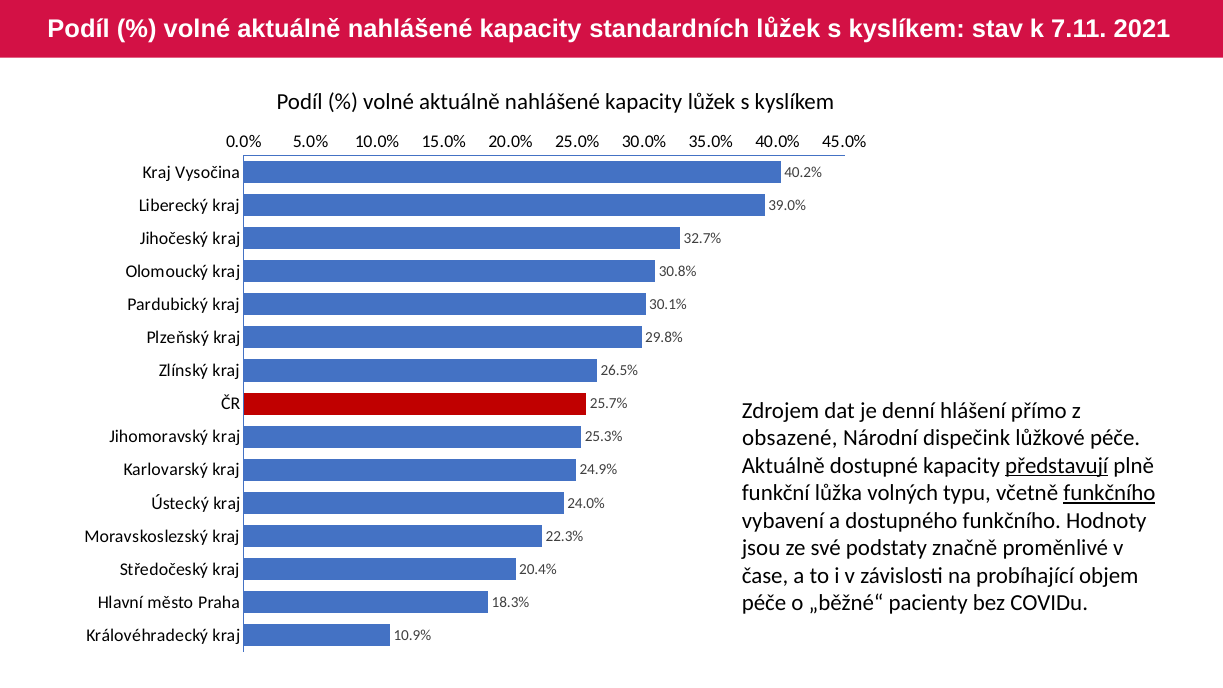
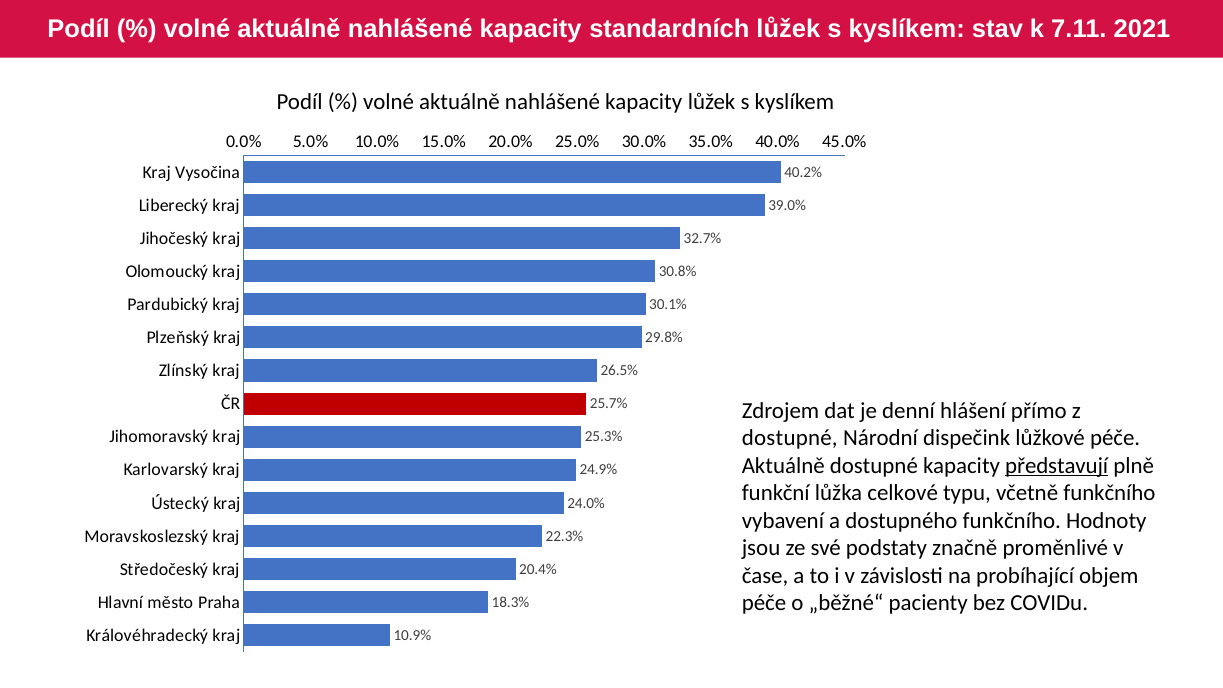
obsazené at (790, 438): obsazené -> dostupné
volných: volných -> celkové
funkčního at (1109, 493) underline: present -> none
